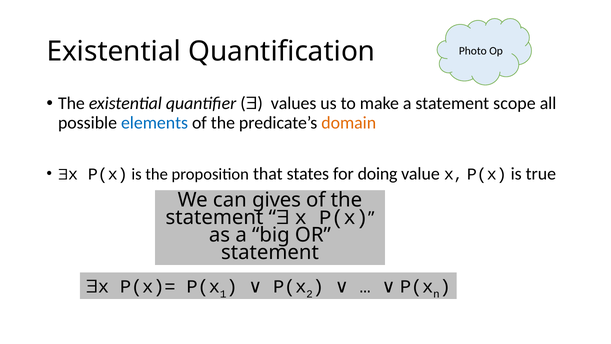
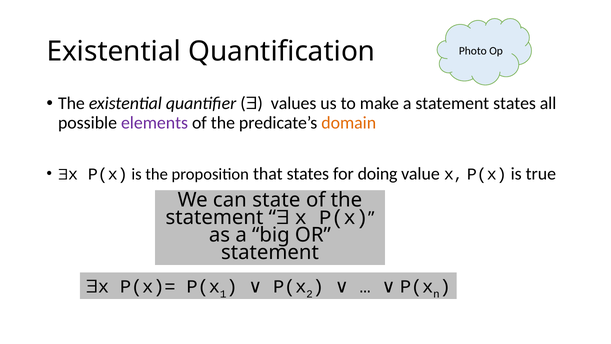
statement scope: scope -> states
elements colour: blue -> purple
gives: gives -> state
